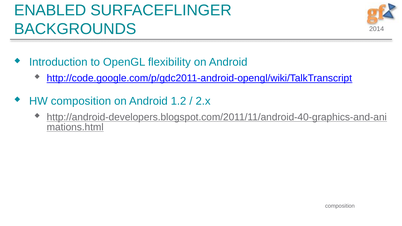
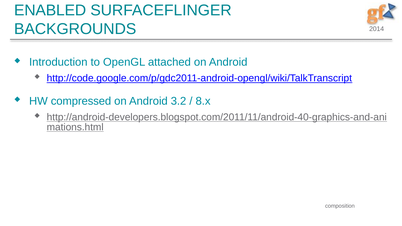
flexibility: flexibility -> attached
HW composition: composition -> compressed
1.2: 1.2 -> 3.2
2.x: 2.x -> 8.x
